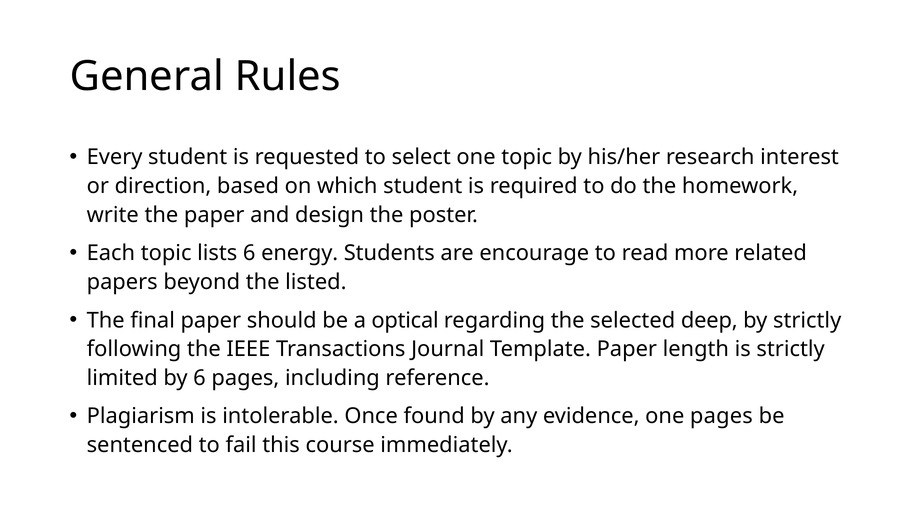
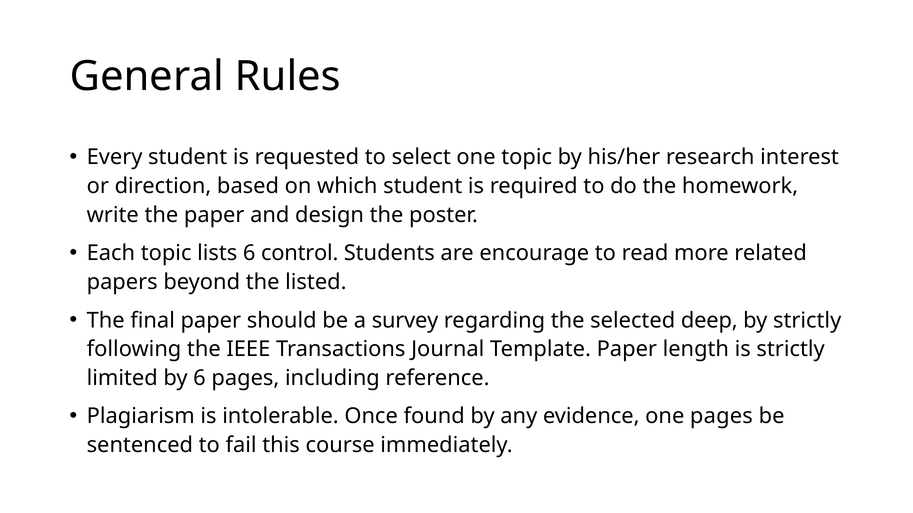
energy: energy -> control
optical: optical -> survey
